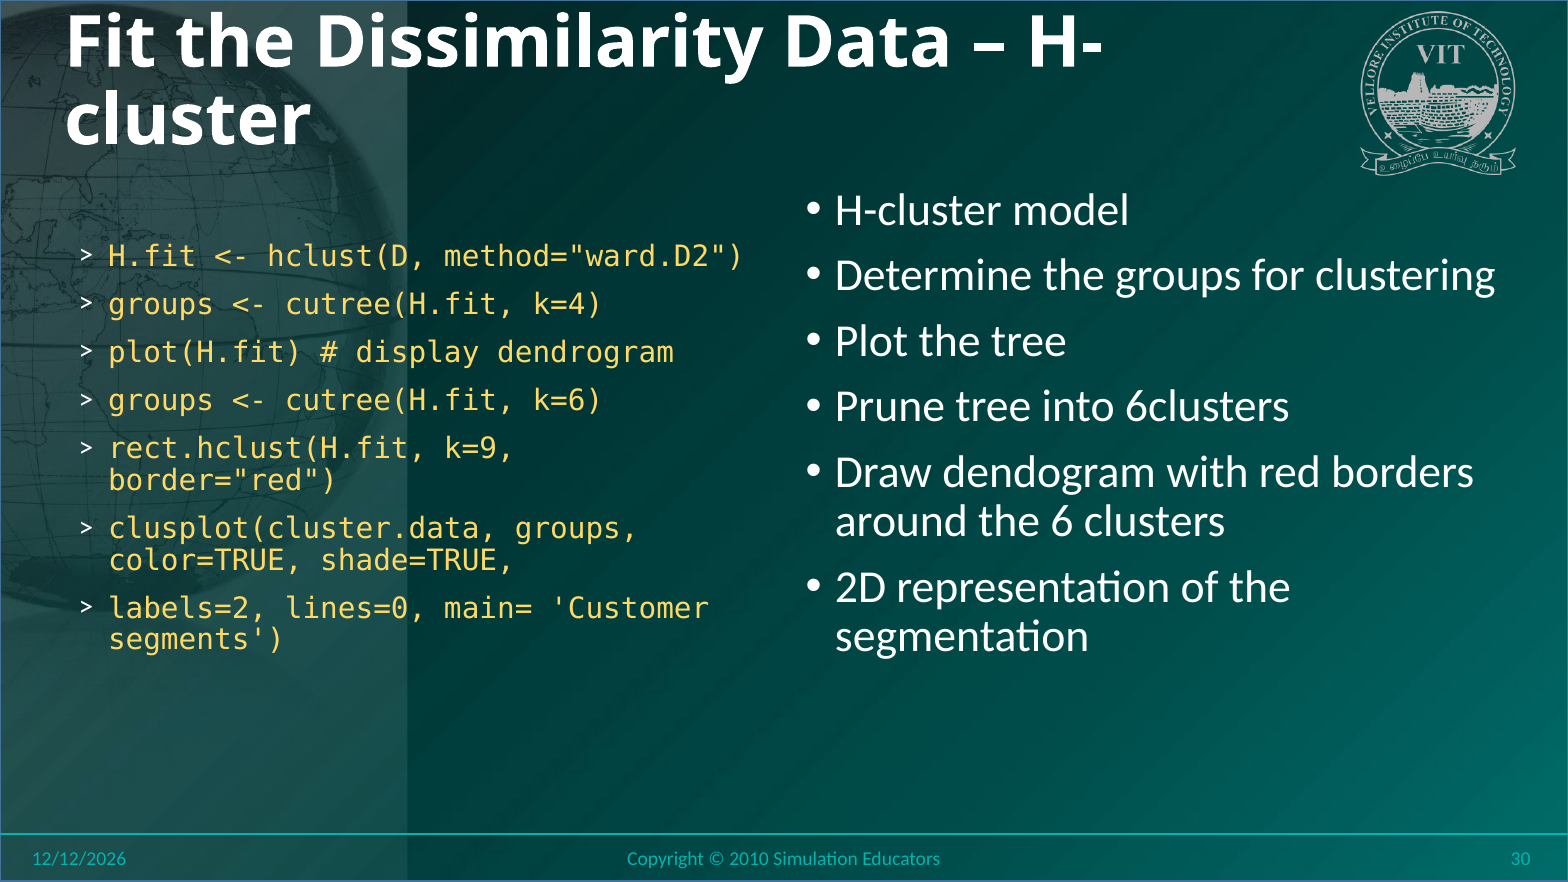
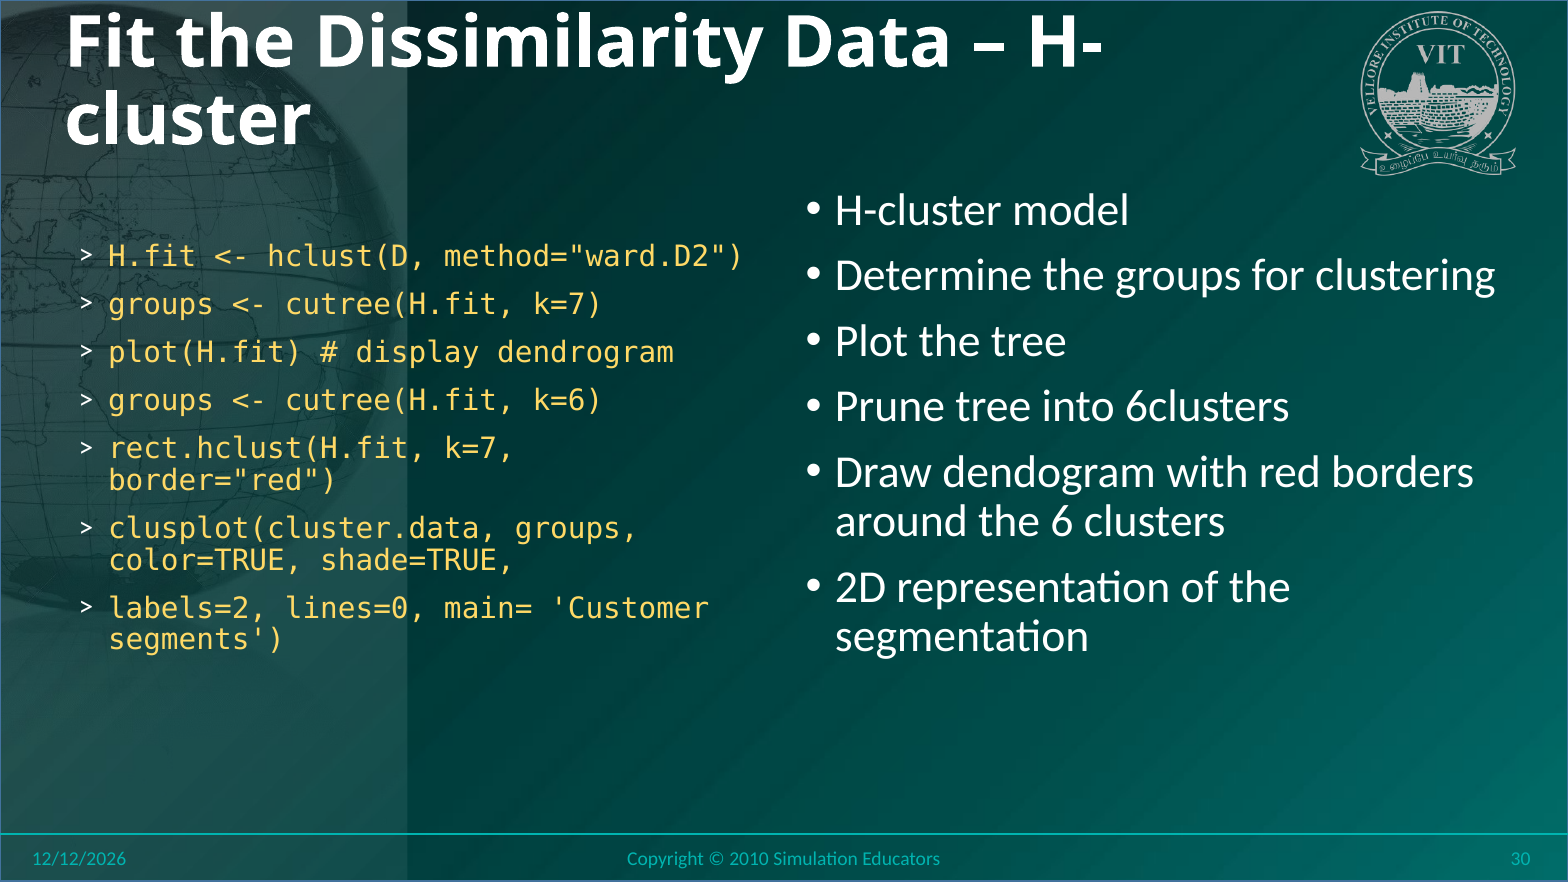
cutree(H.fit k=4: k=4 -> k=7
rect.hclust(H.fit k=9: k=9 -> k=7
